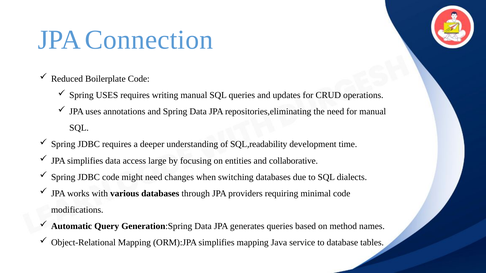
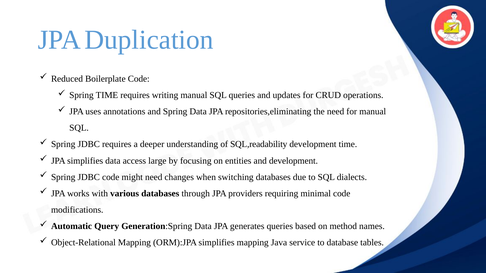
Connection: Connection -> Duplication
Spring USES: USES -> TIME
and collaborative: collaborative -> development
